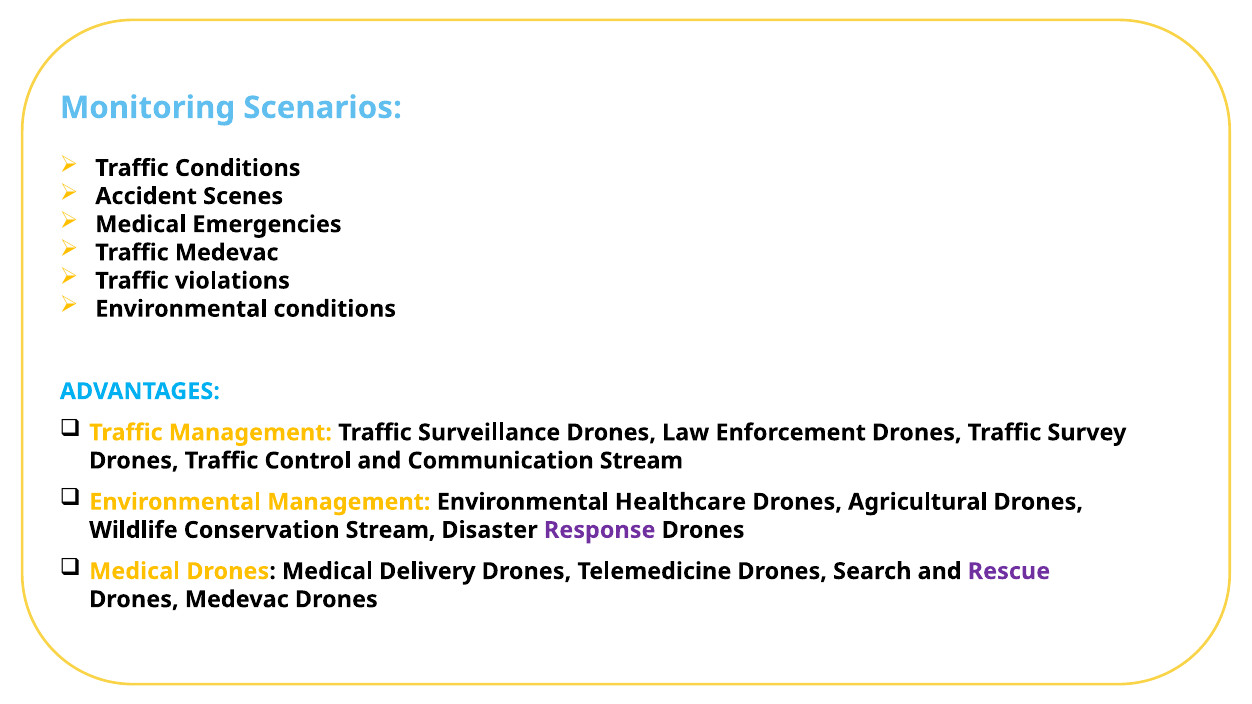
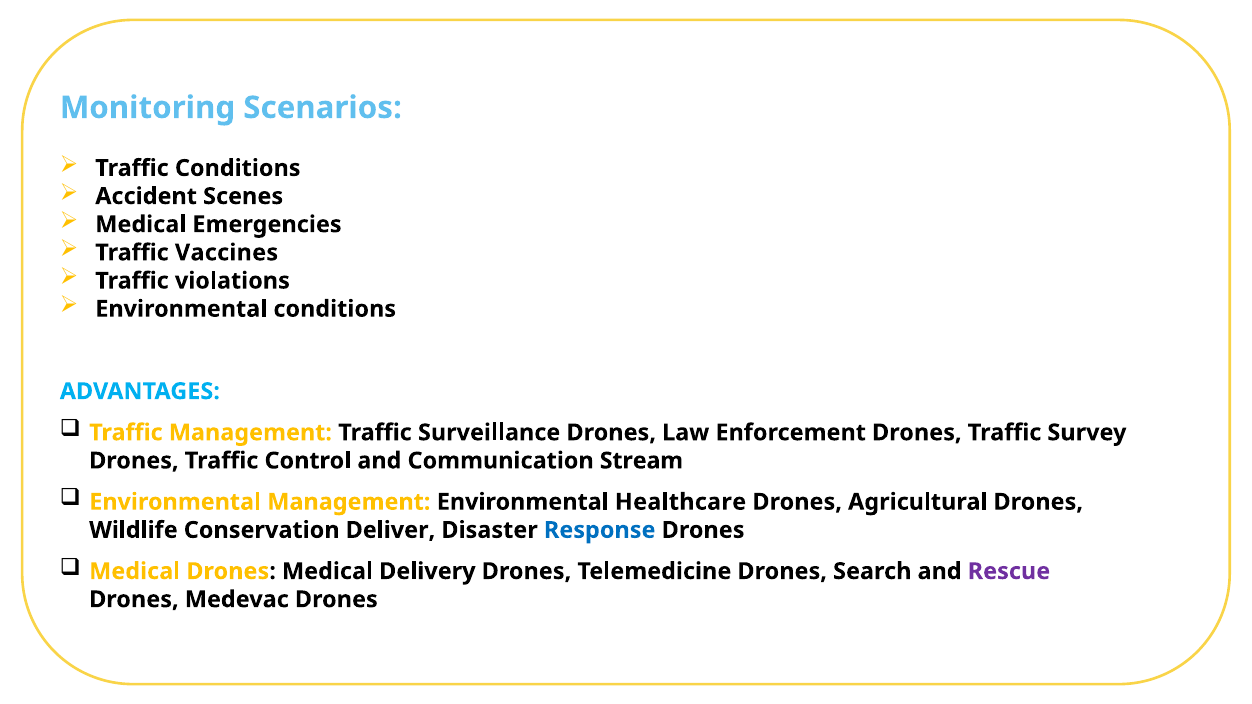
Traffic Medevac: Medevac -> Vaccines
Conservation Stream: Stream -> Deliver
Response colour: purple -> blue
